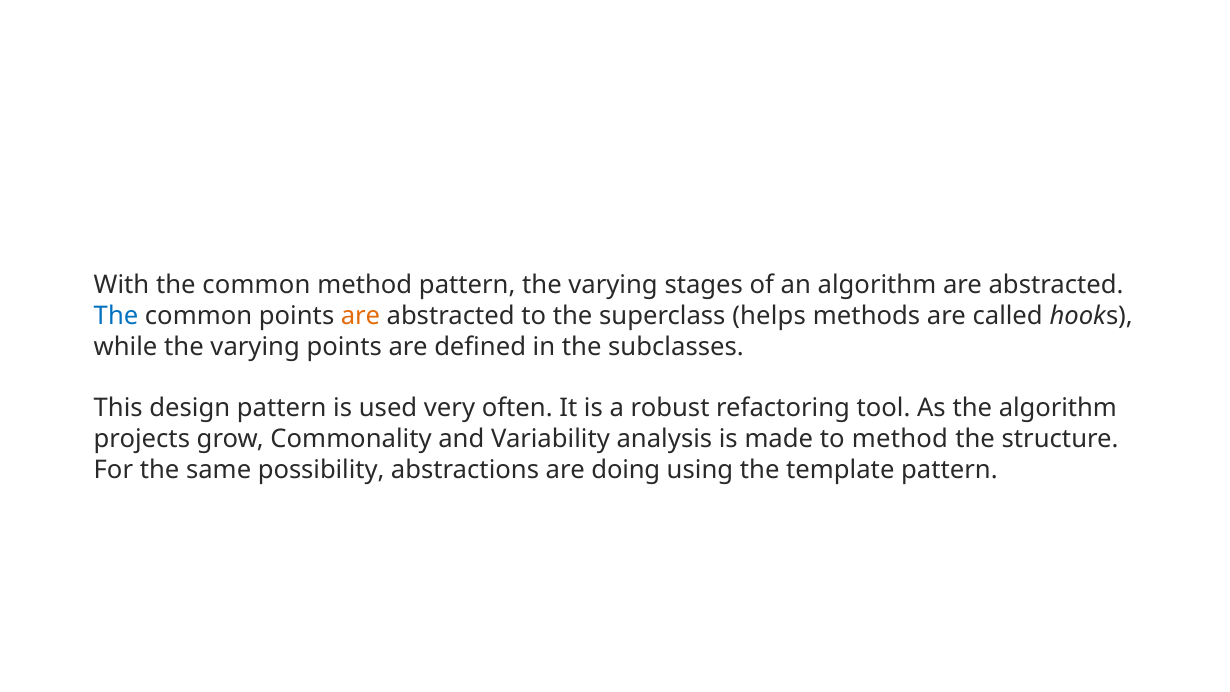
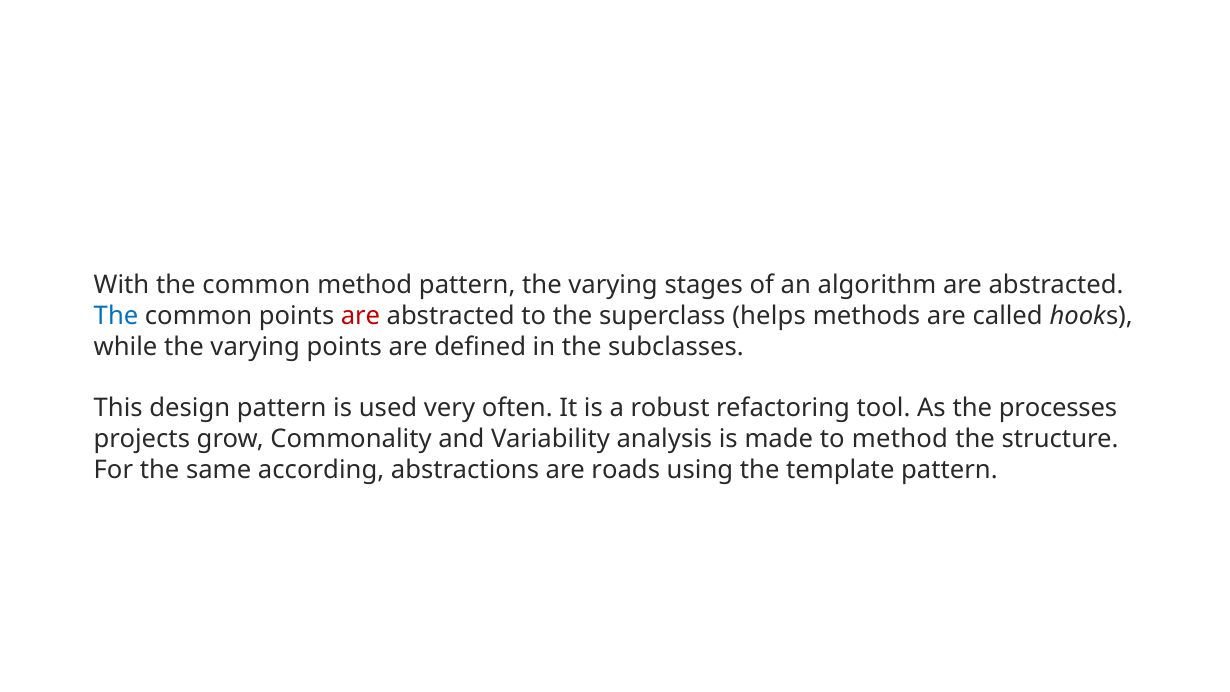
are at (361, 316) colour: orange -> red
the algorithm: algorithm -> processes
possibility: possibility -> according
doing: doing -> roads
